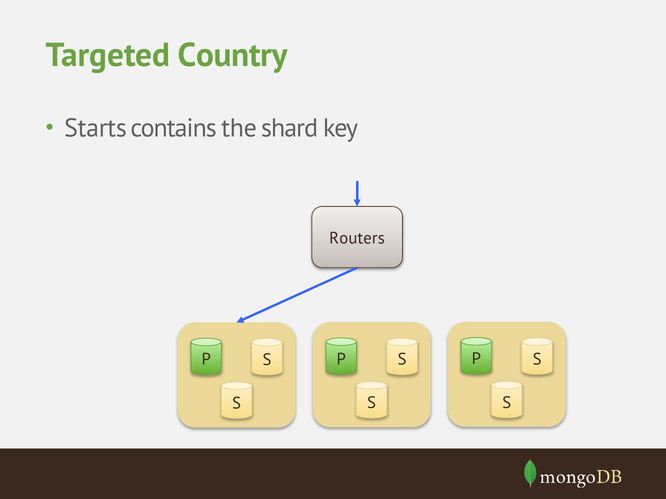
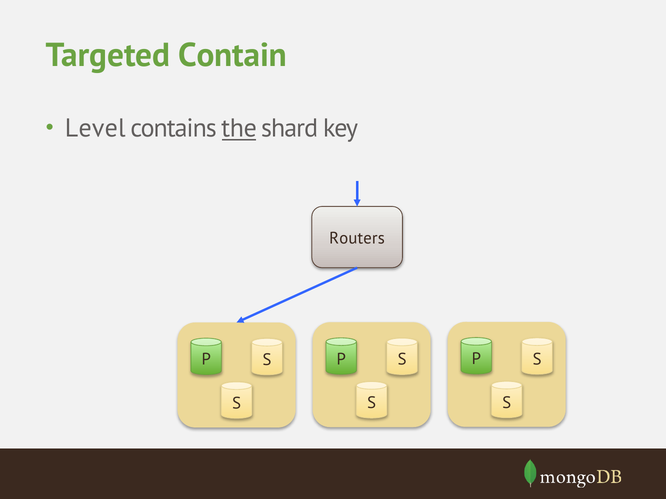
Country: Country -> Contain
Starts: Starts -> Level
the underline: none -> present
